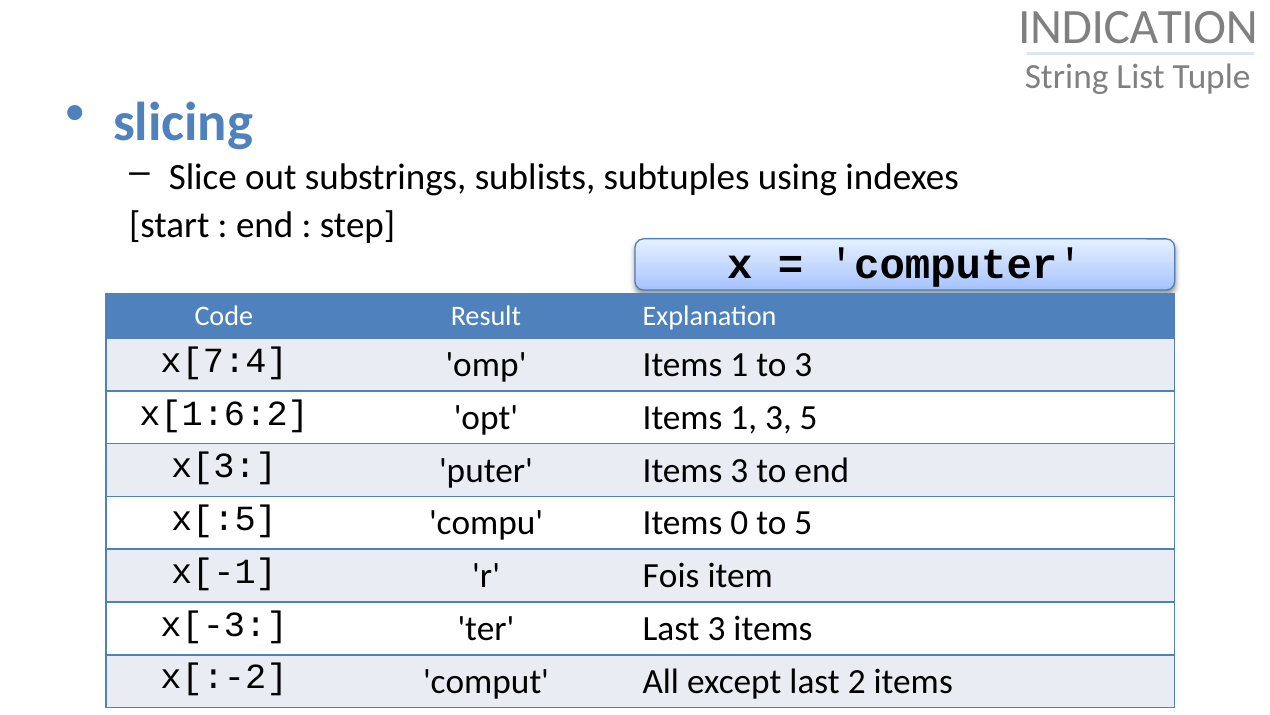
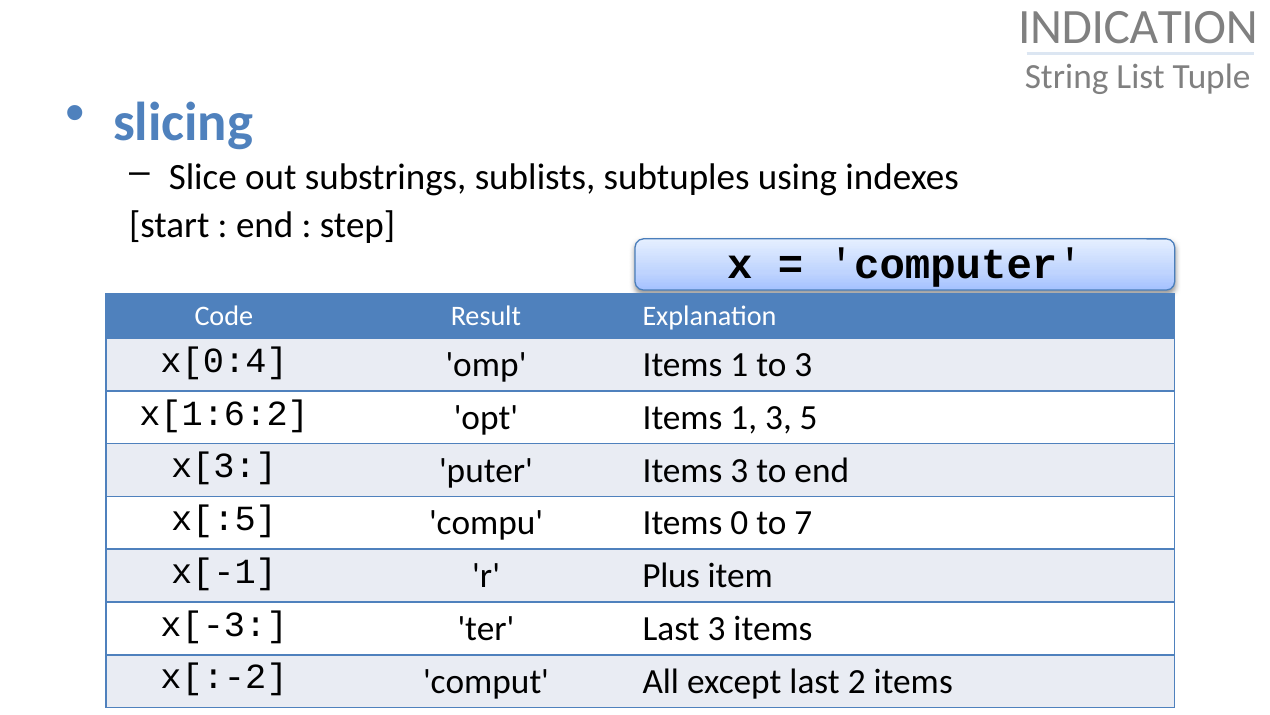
x[7:4: x[7:4 -> x[0:4
to 5: 5 -> 7
Fois: Fois -> Plus
